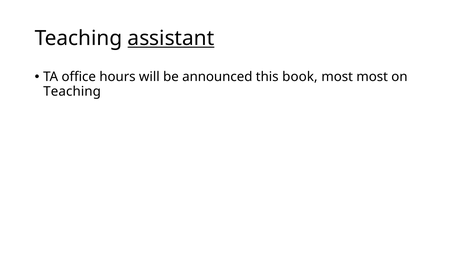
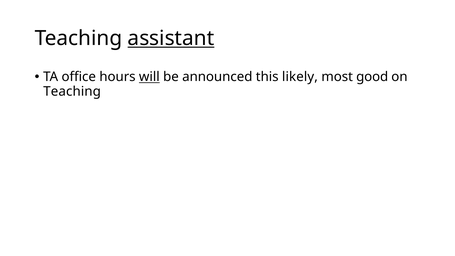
will underline: none -> present
book: book -> likely
most most: most -> good
